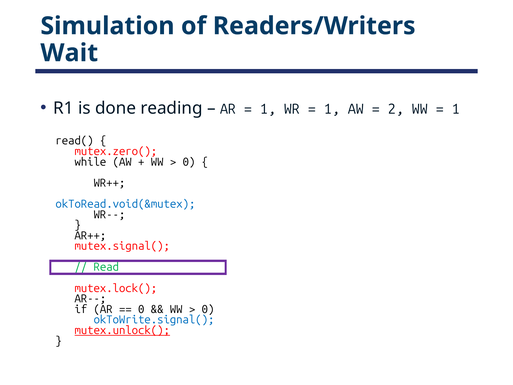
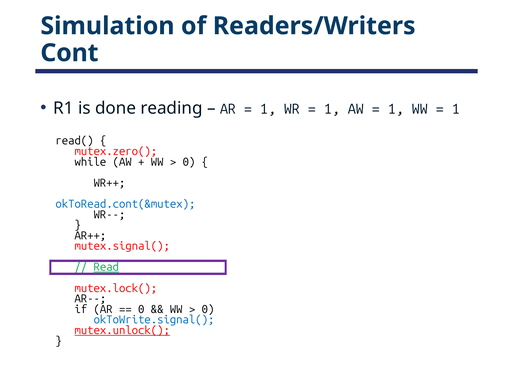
Wait: Wait -> Cont
2 at (396, 109): 2 -> 1
okToRead.void(&mutex: okToRead.void(&mutex -> okToRead.cont(&mutex
Read underline: none -> present
